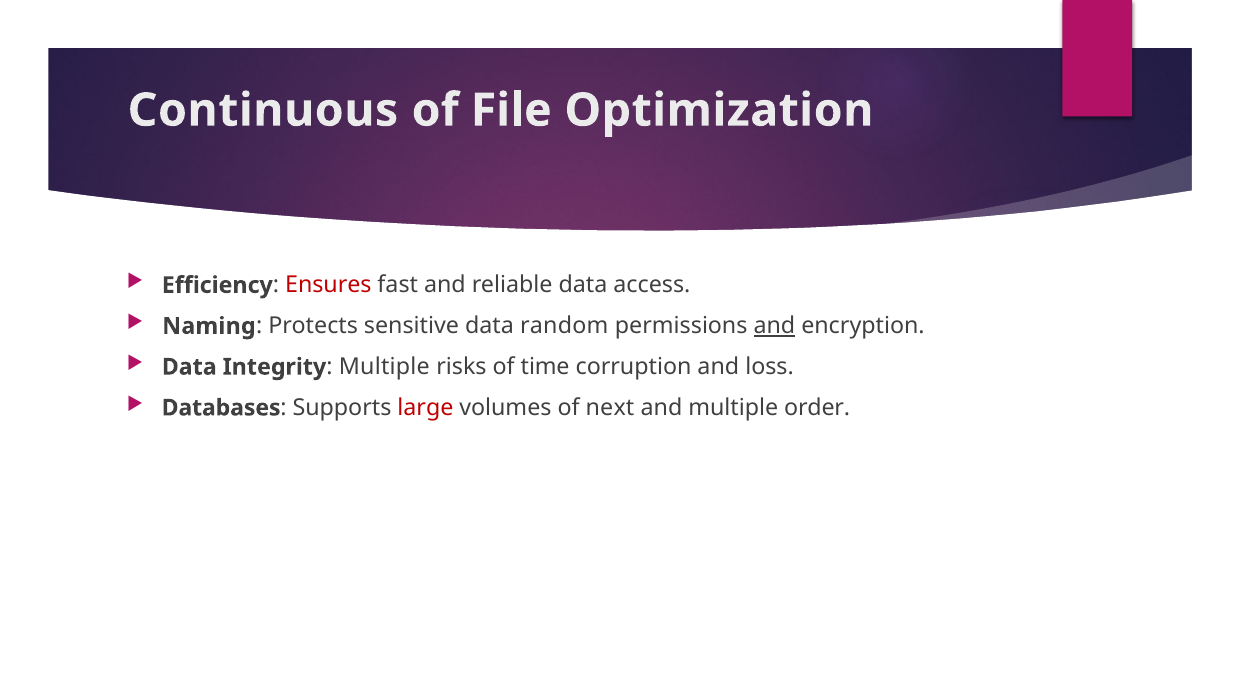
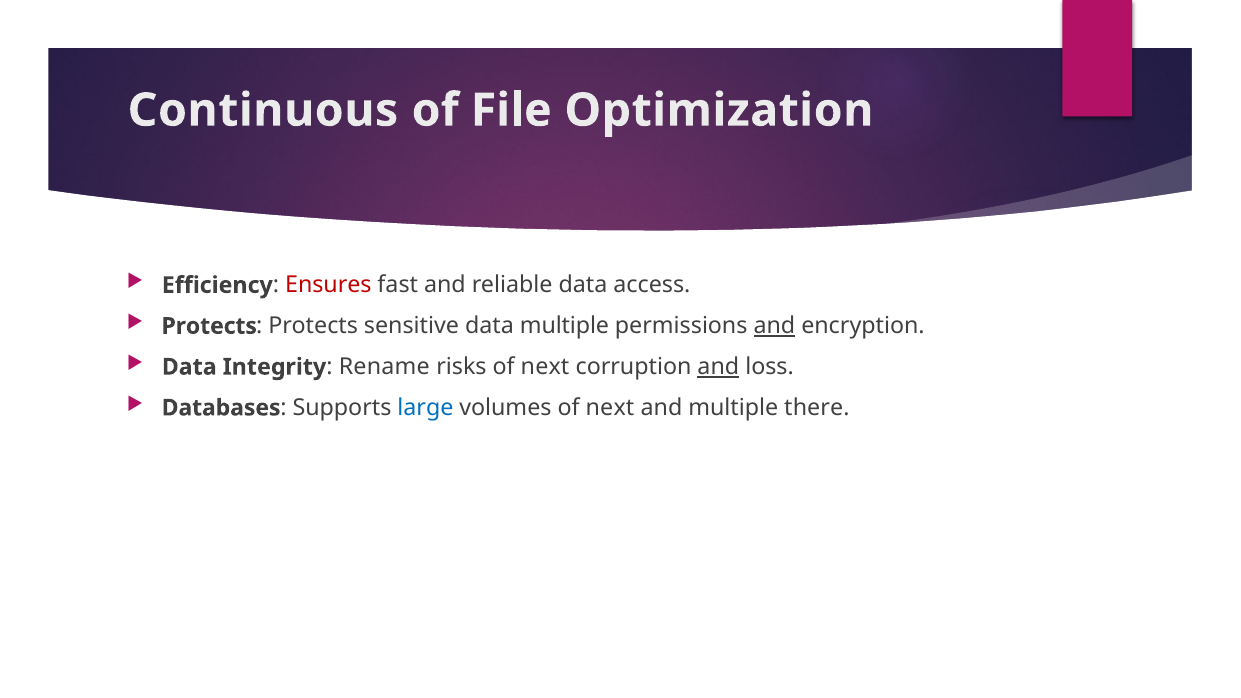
Naming at (209, 326): Naming -> Protects
data random: random -> multiple
Multiple at (384, 367): Multiple -> Rename
risks of time: time -> next
and at (718, 367) underline: none -> present
large colour: red -> blue
order: order -> there
